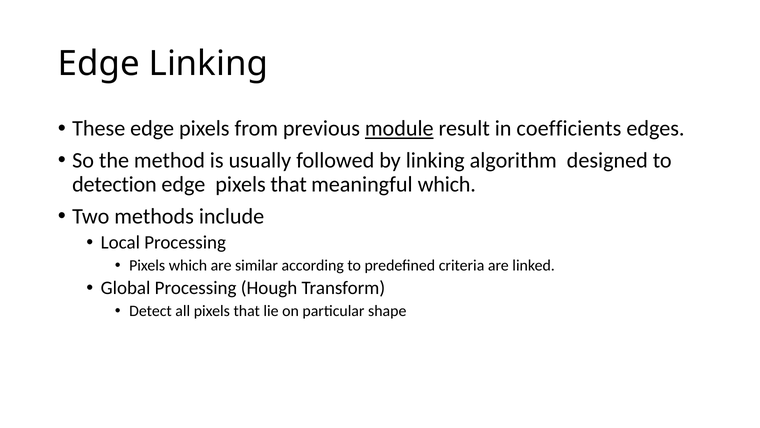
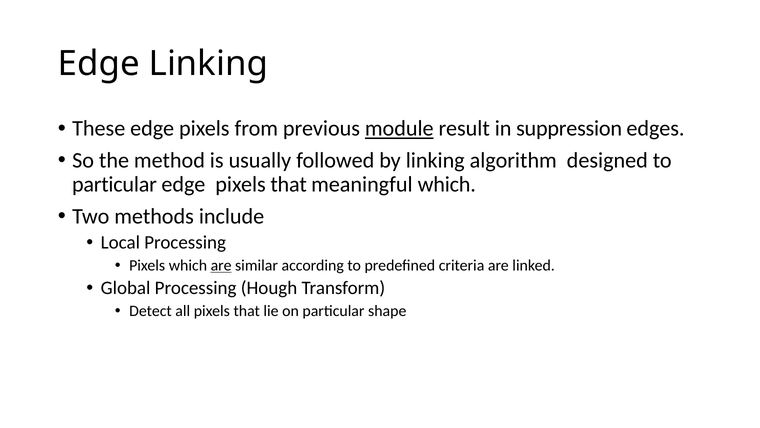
coefficients: coefficients -> suppression
detection at (114, 184): detection -> particular
are at (221, 265) underline: none -> present
